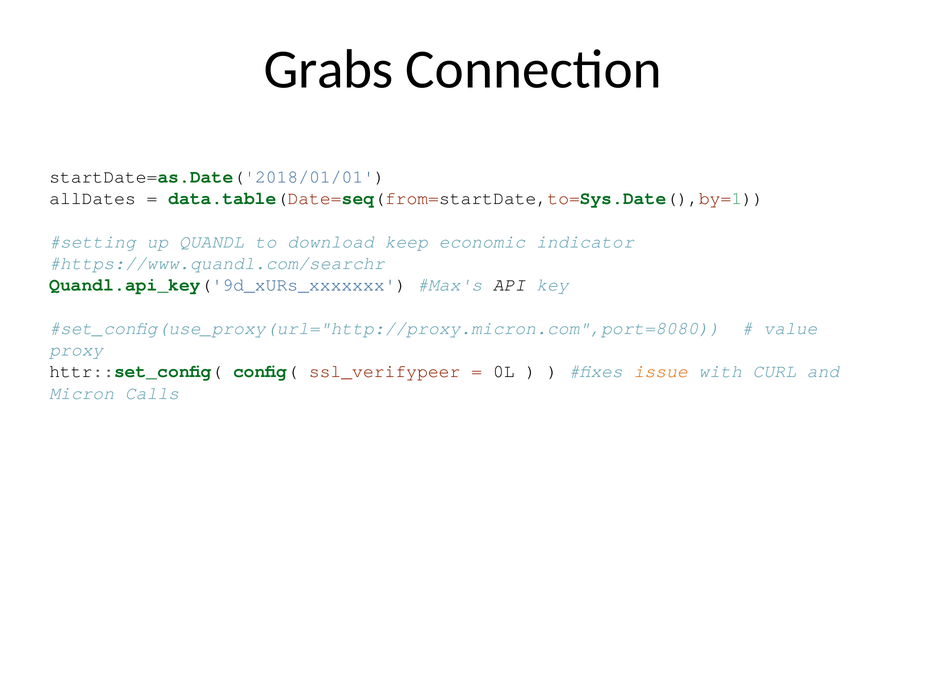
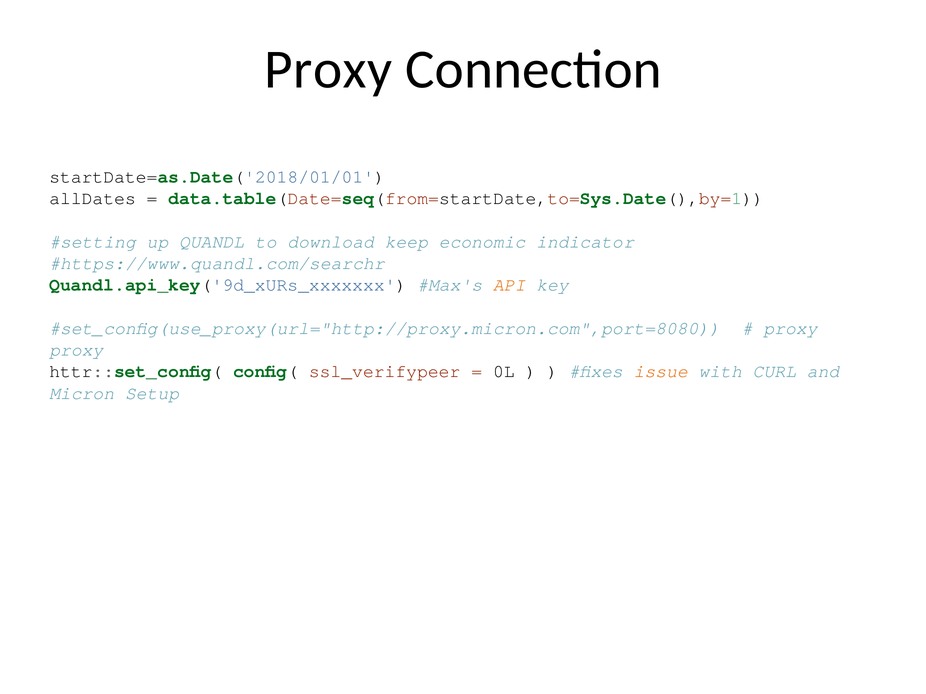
Grabs at (329, 69): Grabs -> Proxy
API colour: black -> orange
value at (790, 328): value -> proxy
Calls: Calls -> Setup
